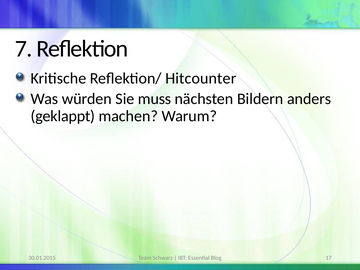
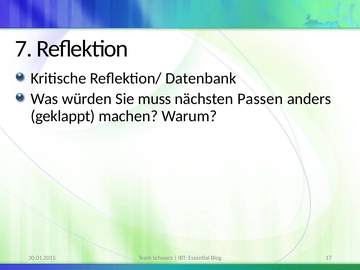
Hitcounter: Hitcounter -> Datenbank
Bildern: Bildern -> Passen
